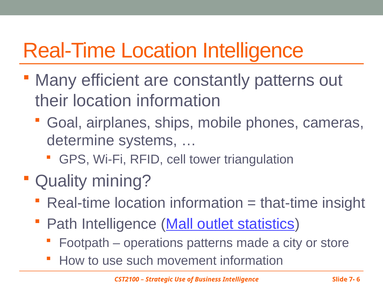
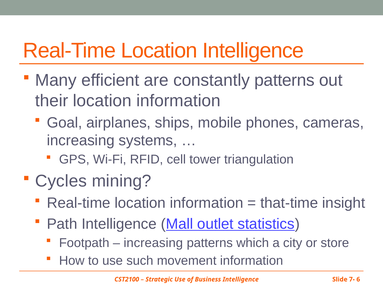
determine at (81, 141): determine -> increasing
Quality: Quality -> Cycles
operations at (153, 243): operations -> increasing
made: made -> which
